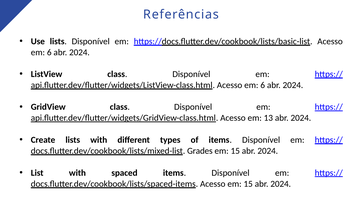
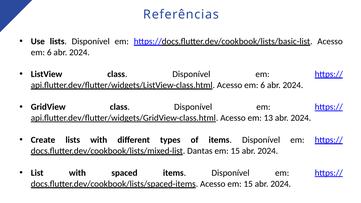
Grades: Grades -> Dantas
